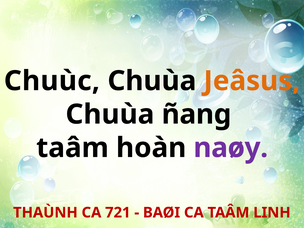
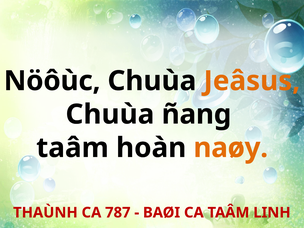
Chuùc: Chuùc -> Nöôùc
naøy colour: purple -> orange
721: 721 -> 787
